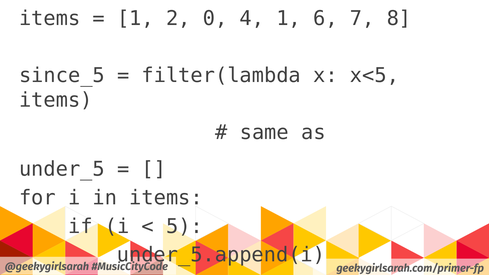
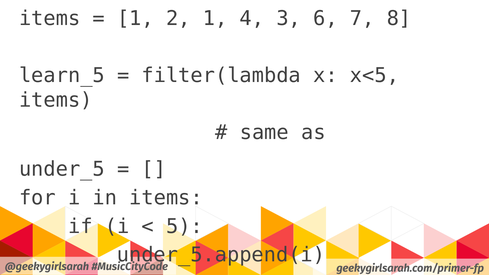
2 0: 0 -> 1
4 1: 1 -> 3
since_5: since_5 -> learn_5
